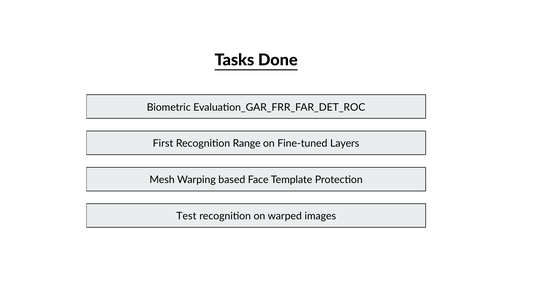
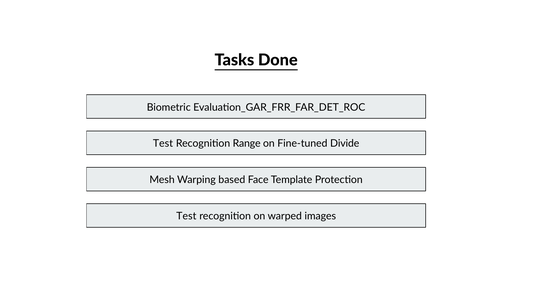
First at (163, 143): First -> Test
Layers: Layers -> Divide
